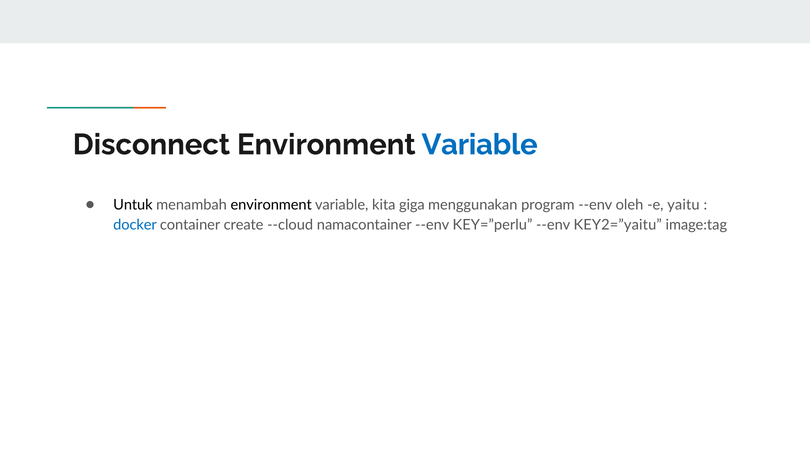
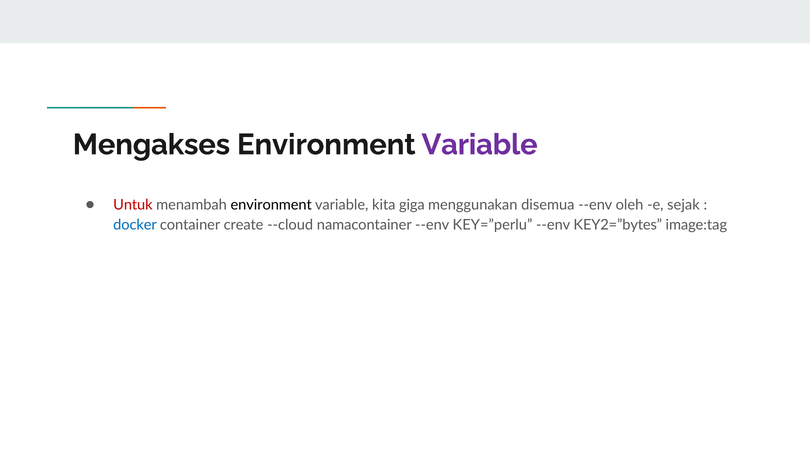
Disconnect: Disconnect -> Mengakses
Variable at (480, 145) colour: blue -> purple
Untuk colour: black -> red
program: program -> disemua
yaitu: yaitu -> sejak
KEY2=”yaitu: KEY2=”yaitu -> KEY2=”bytes
